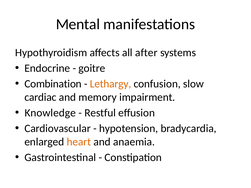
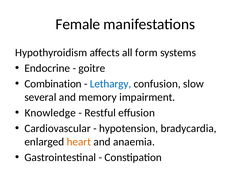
Mental: Mental -> Female
after: after -> form
Lethargy colour: orange -> blue
cardiac: cardiac -> several
